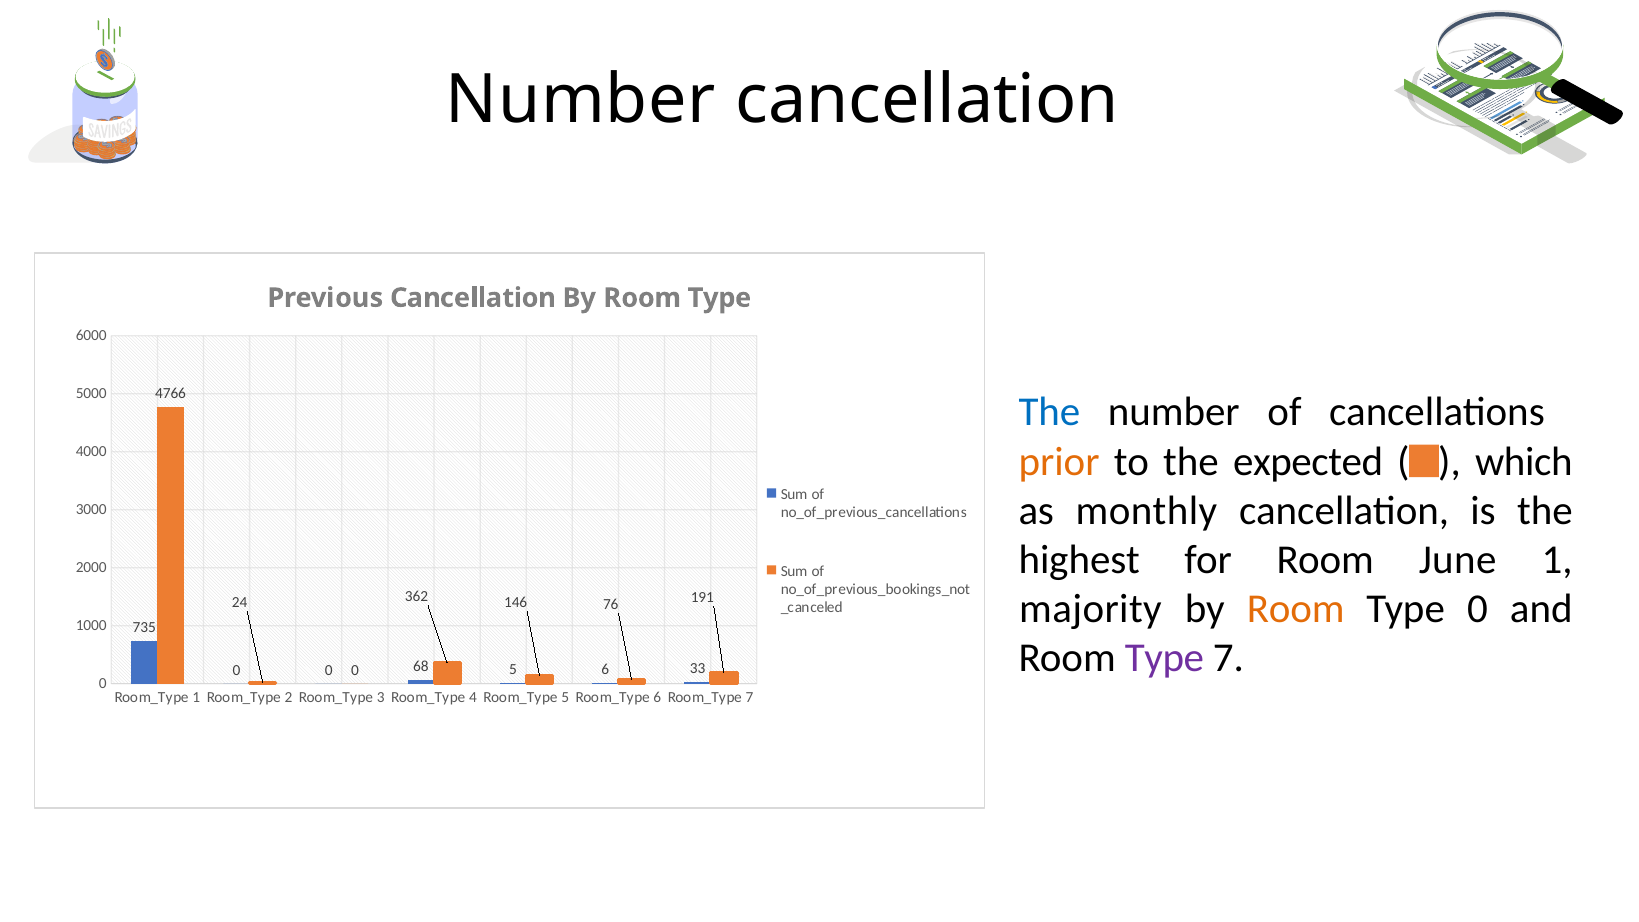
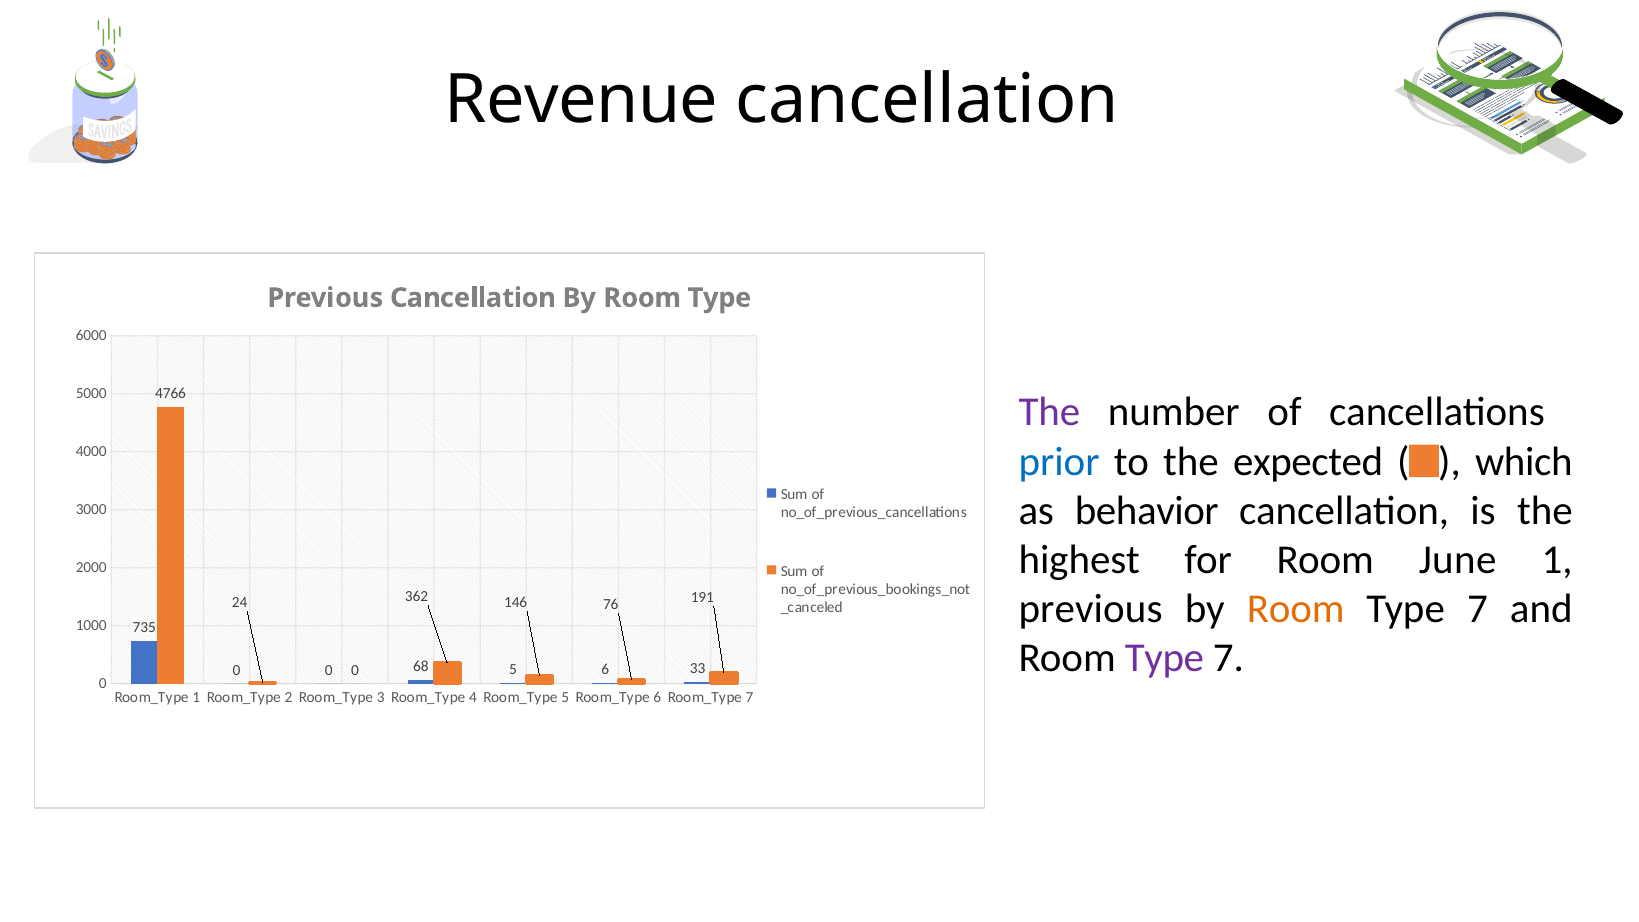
Number at (581, 100): Number -> Revenue
The at (1049, 412) colour: blue -> purple
prior colour: orange -> blue
monthly: monthly -> behavior
majority at (1090, 609): majority -> previous
0 at (1477, 609): 0 -> 7
